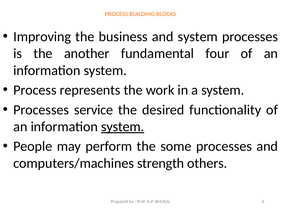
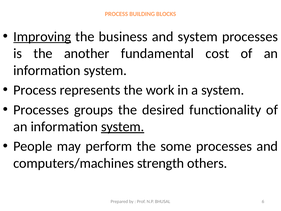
Improving underline: none -> present
four: four -> cost
service: service -> groups
